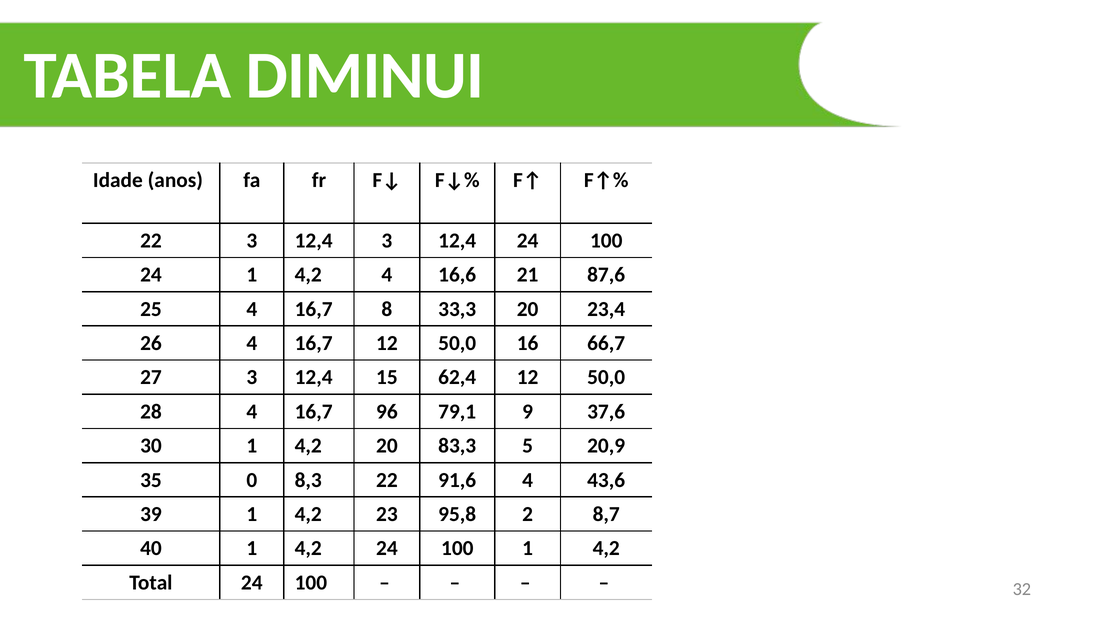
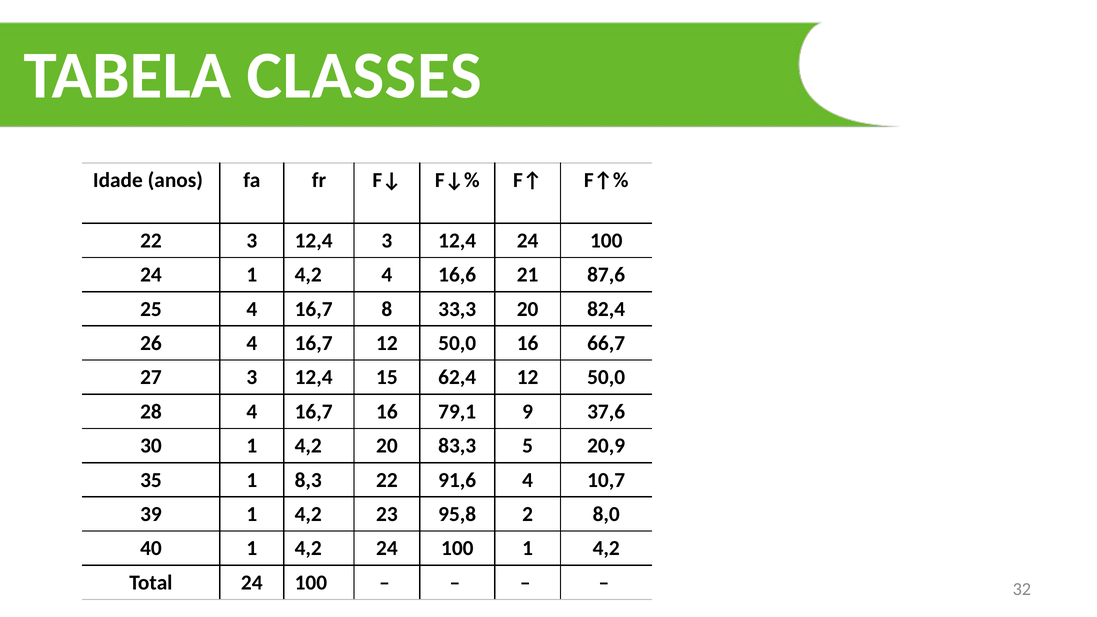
DIMINUI: DIMINUI -> CLASSES
23,4: 23,4 -> 82,4
16,7 96: 96 -> 16
35 0: 0 -> 1
43,6: 43,6 -> 10,7
8,7: 8,7 -> 8,0
